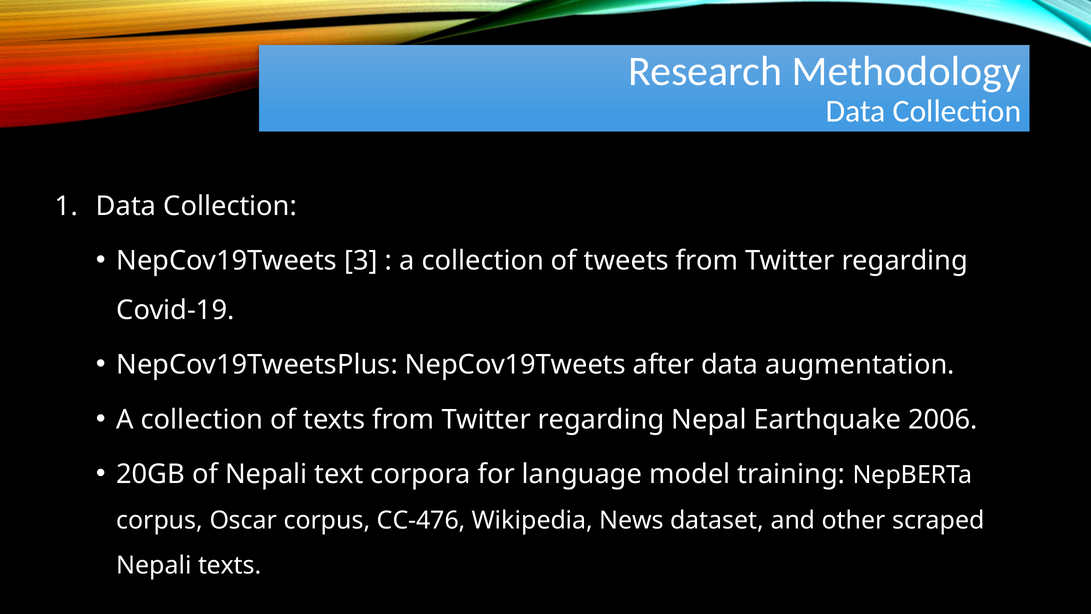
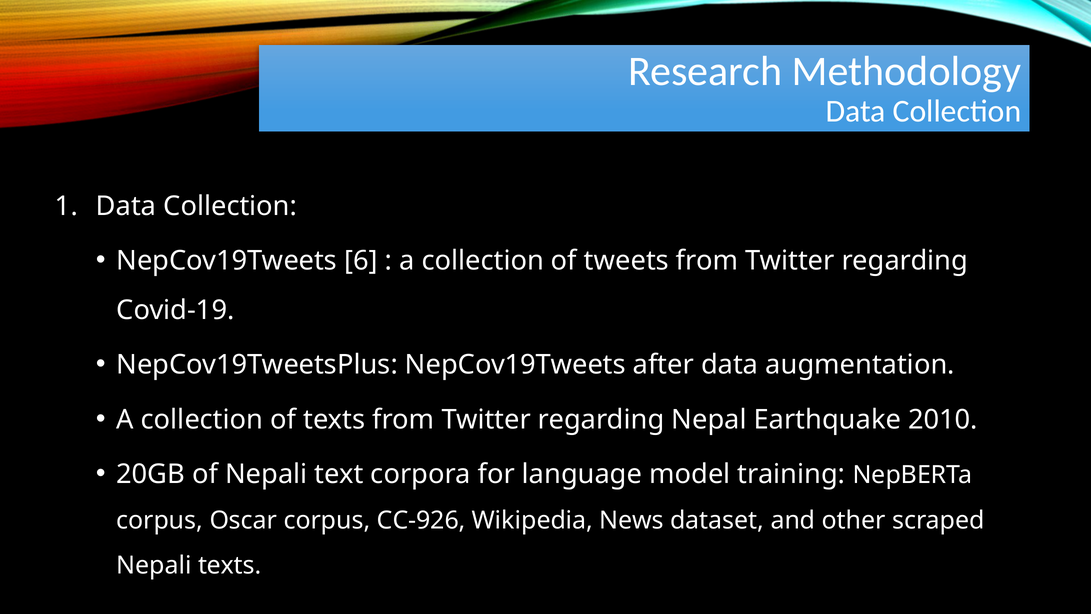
3: 3 -> 6
2006: 2006 -> 2010
CC-476: CC-476 -> CC-926
